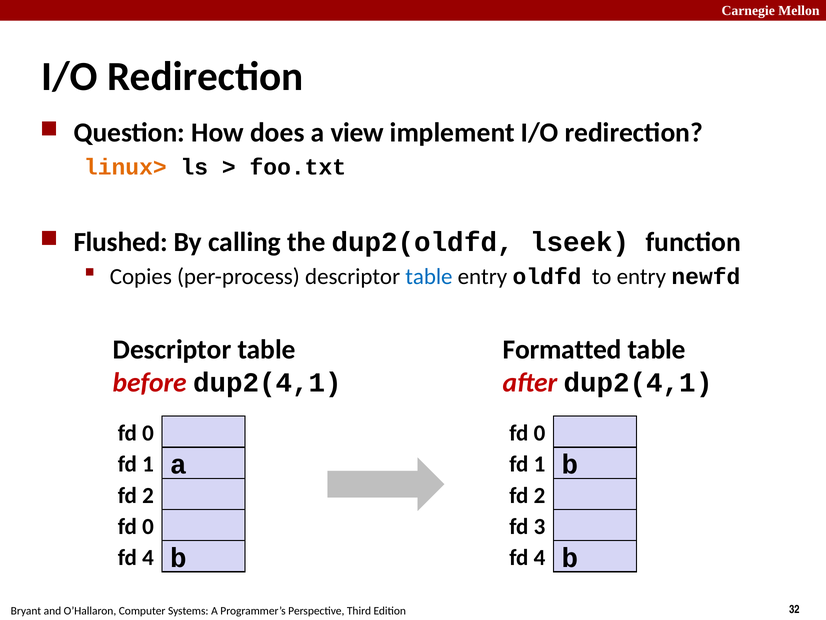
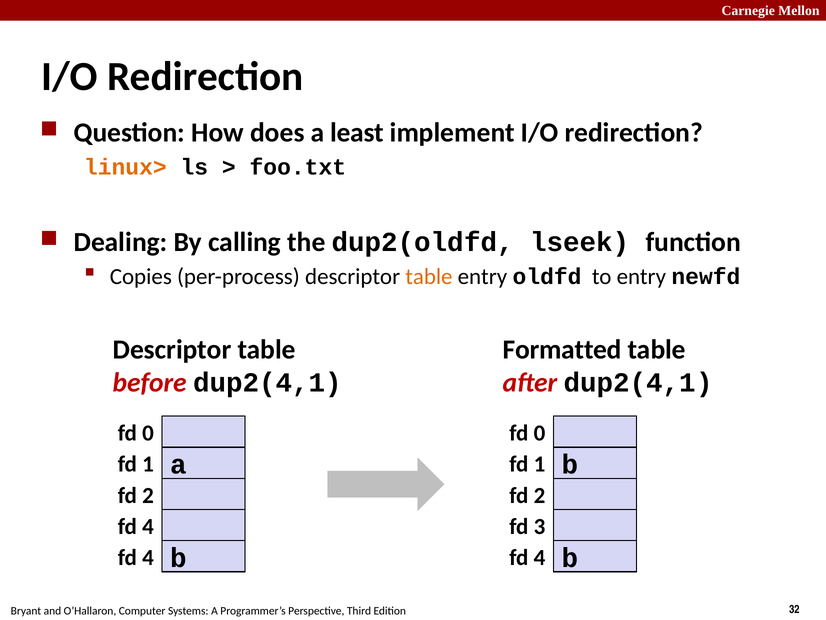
view: view -> least
Flushed: Flushed -> Dealing
table at (429, 276) colour: blue -> orange
0 at (148, 526): 0 -> 4
